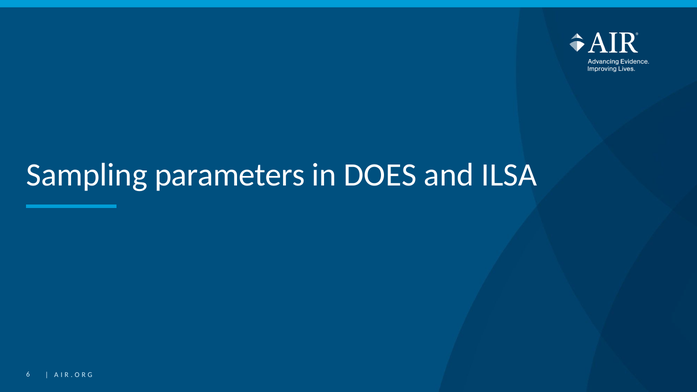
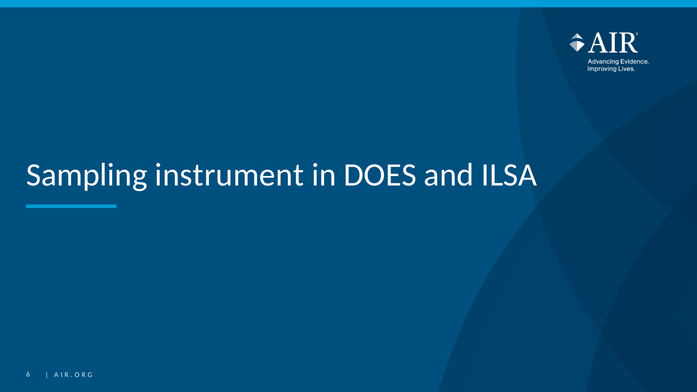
parameters: parameters -> instrument
